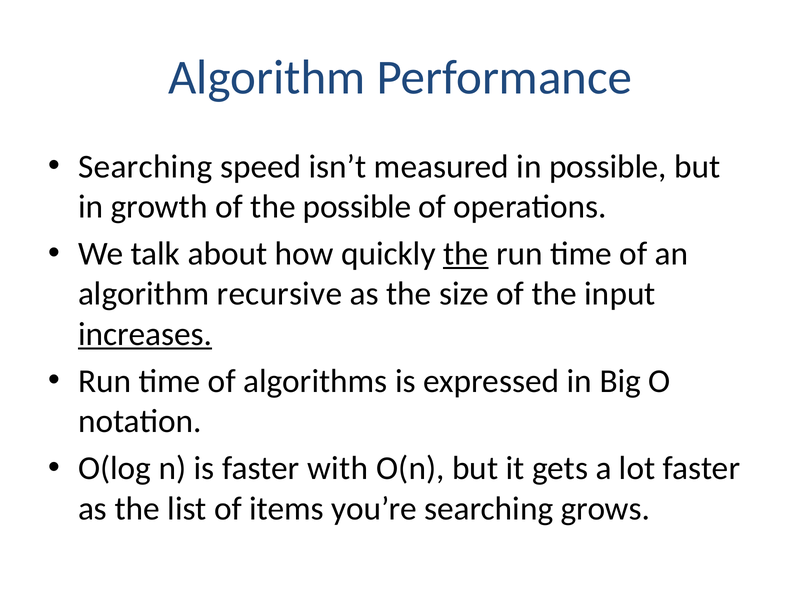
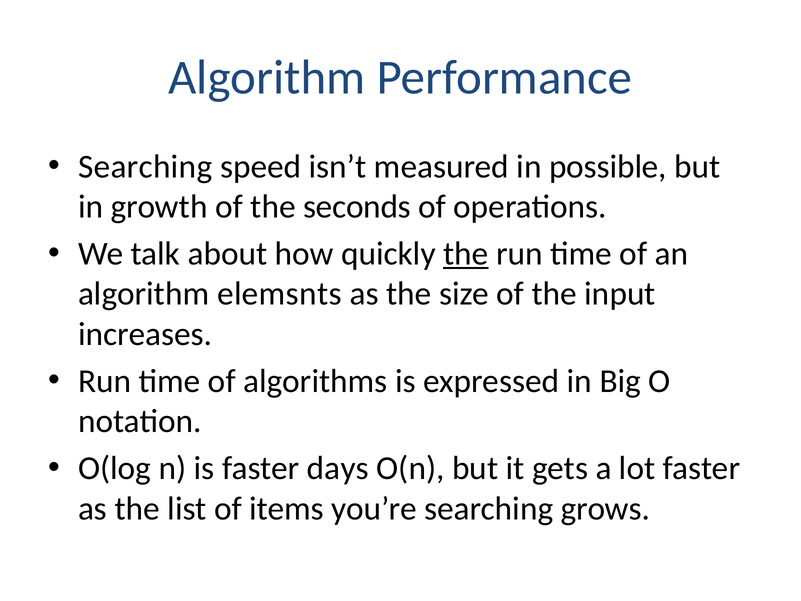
the possible: possible -> seconds
recursive: recursive -> elemsnts
increases underline: present -> none
with: with -> days
